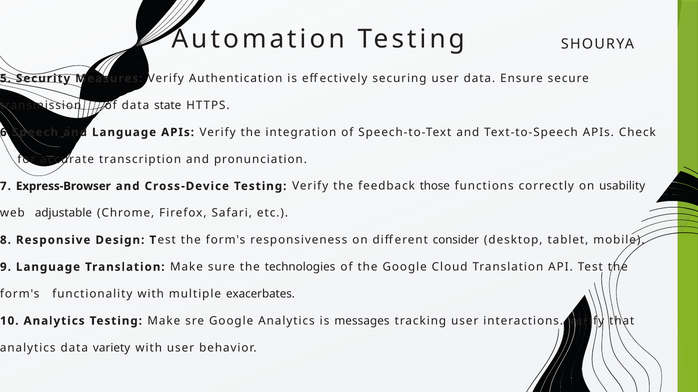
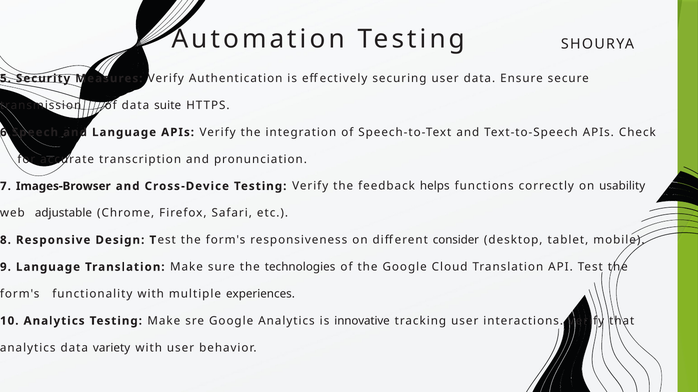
state: state -> suite
Express-Browser: Express-Browser -> Images-Browser
those: those -> helps
exacerbates: exacerbates -> experiences
messages: messages -> innovative
